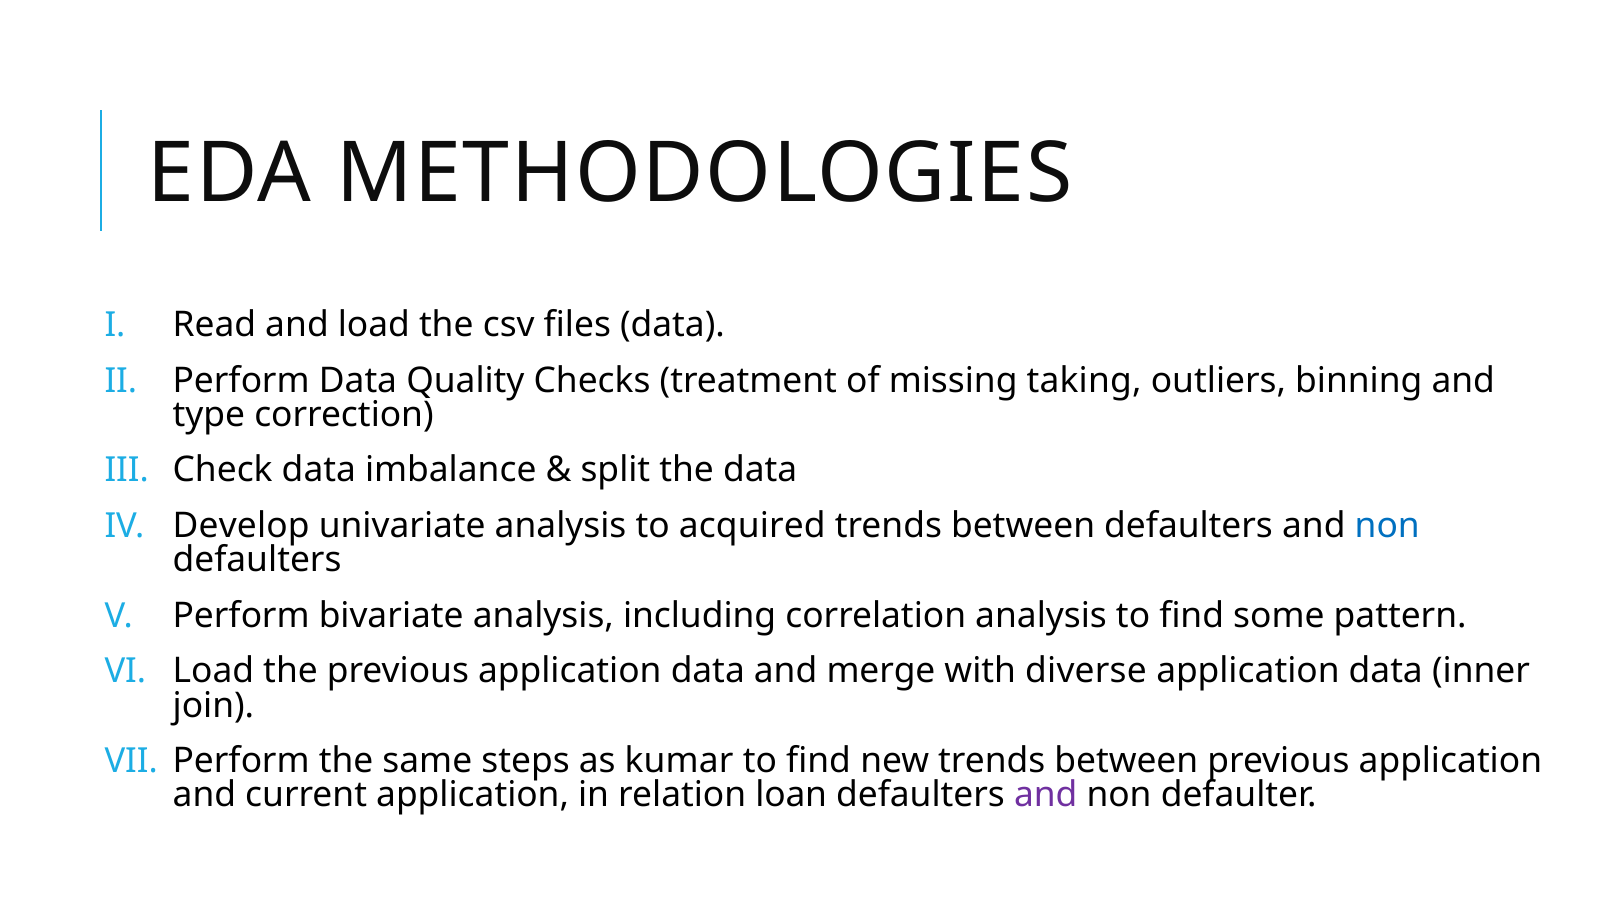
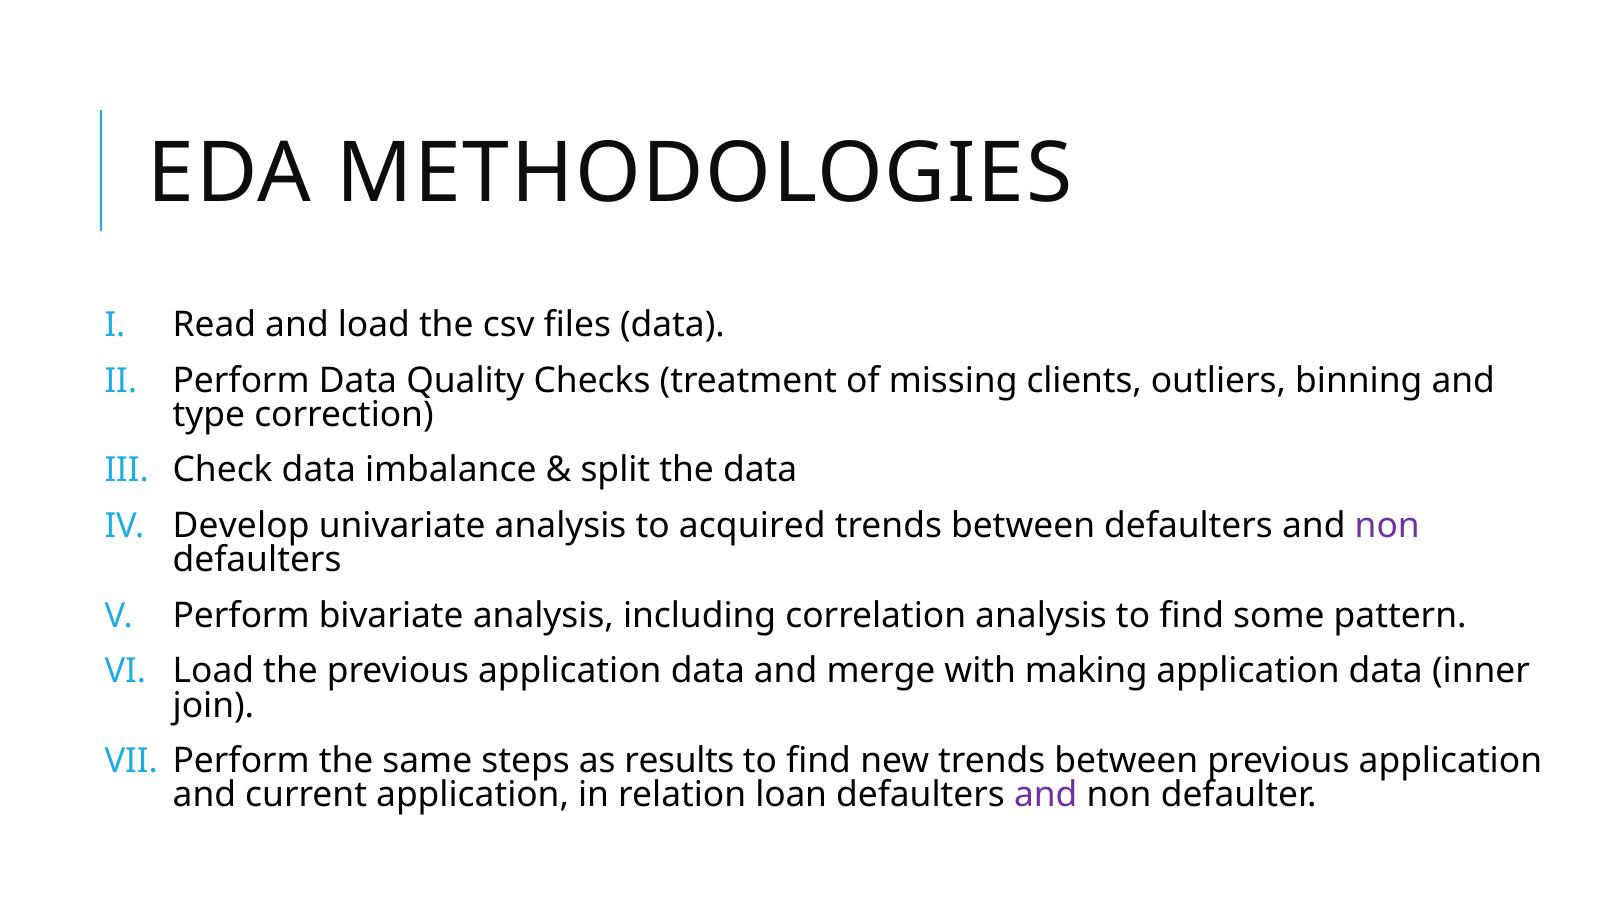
taking: taking -> clients
non at (1387, 526) colour: blue -> purple
diverse: diverse -> making
kumar: kumar -> results
